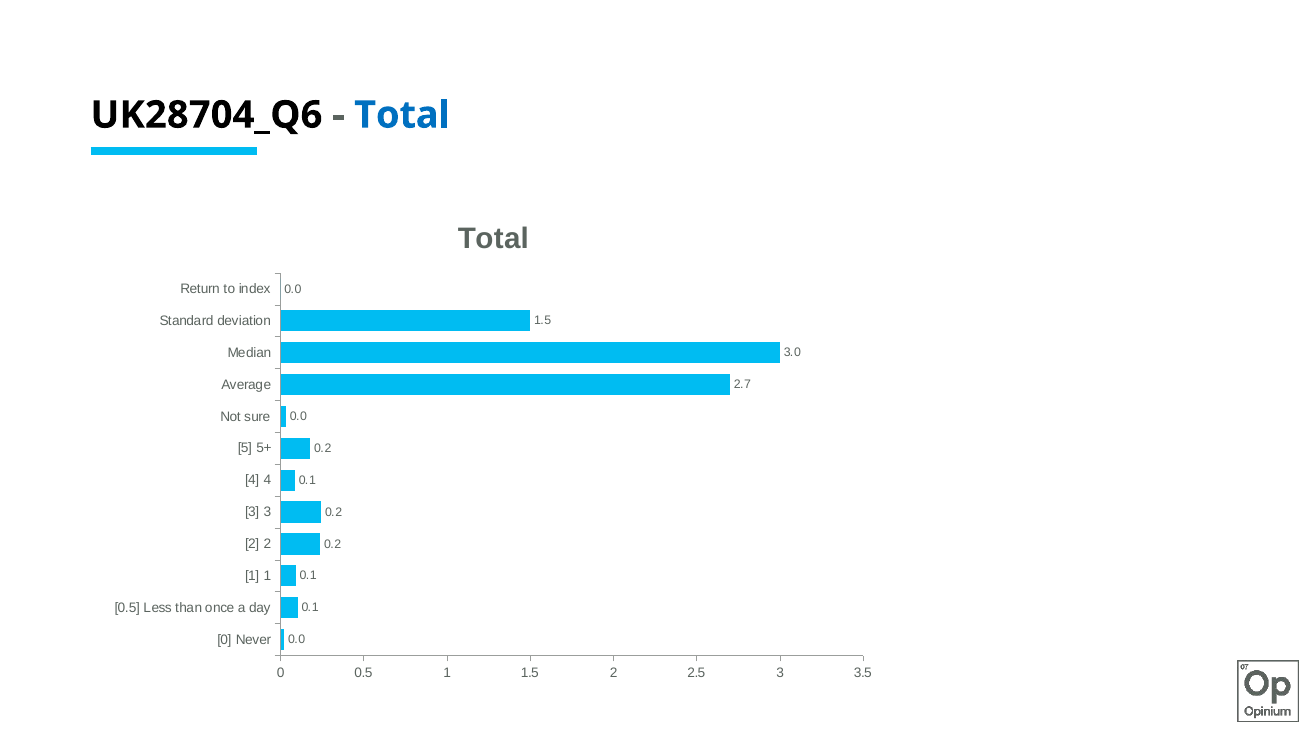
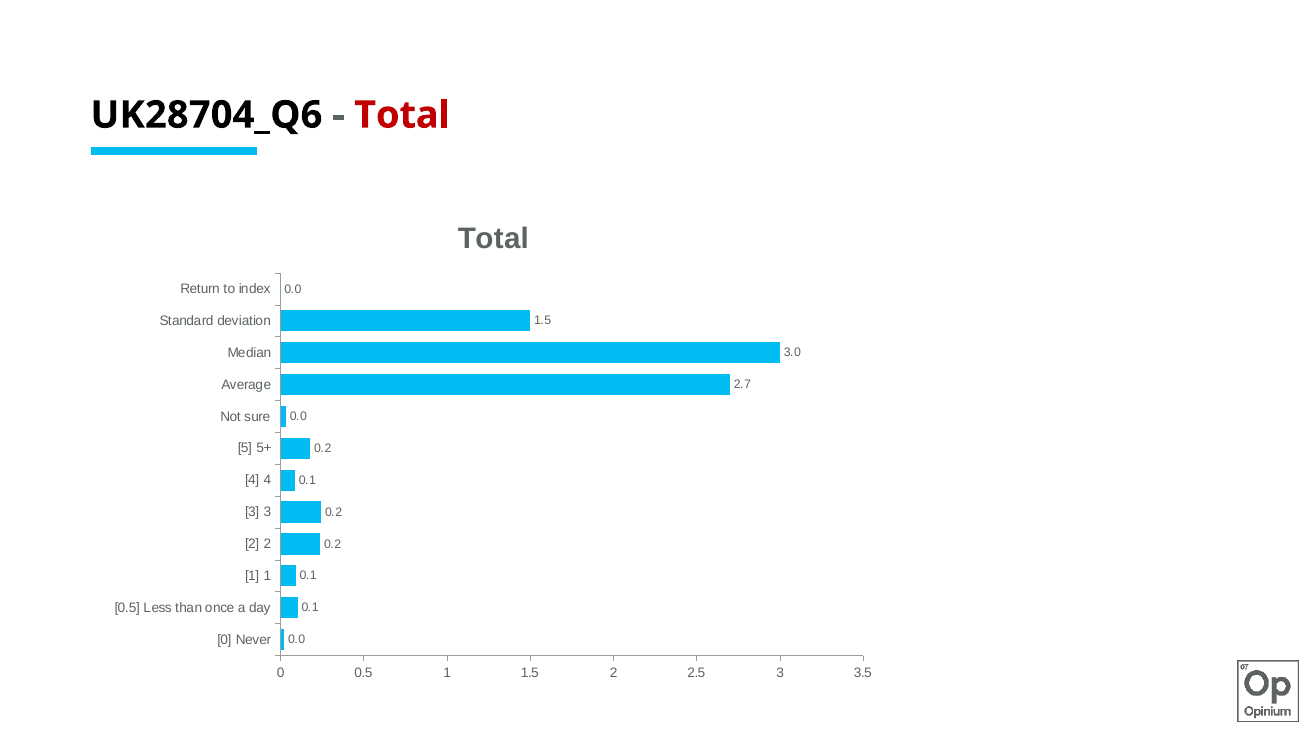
Total at (402, 115) colour: blue -> red
